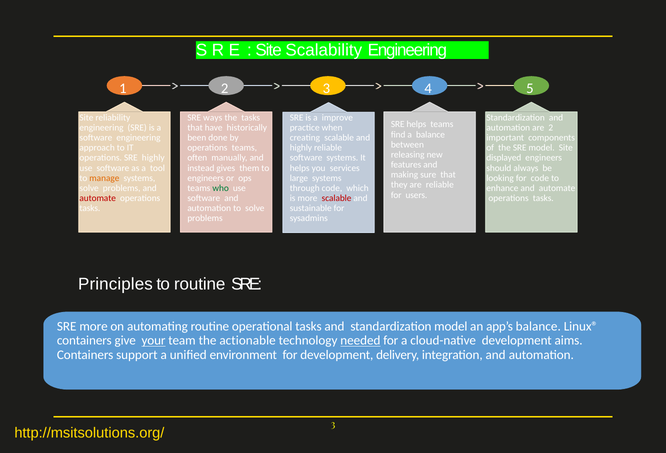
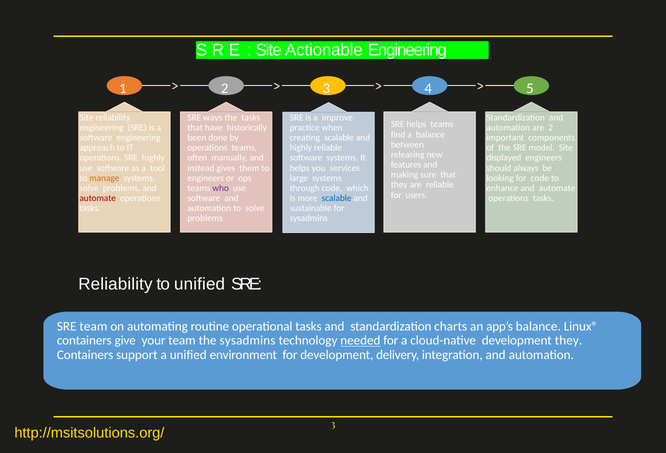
Scalability: Scalability -> Actionable
who colour: green -> purple
scalable at (337, 198) colour: red -> blue
Principles at (115, 284): Principles -> Reliability
to routine: routine -> unified
SRE more: more -> team
standardization model: model -> charts
your underline: present -> none
the actionable: actionable -> sysadmins
development aims: aims -> they
